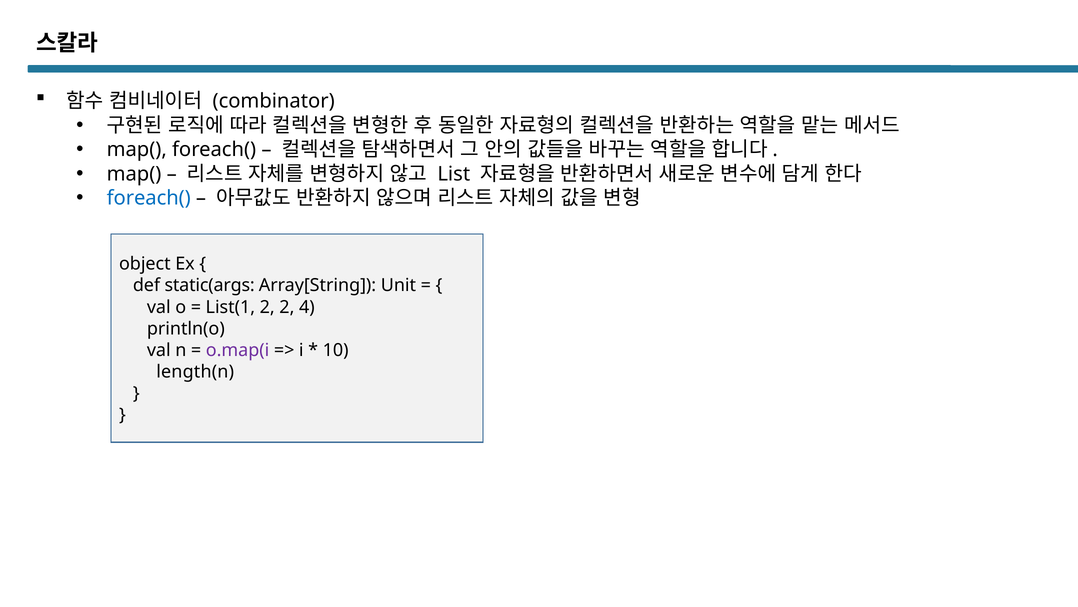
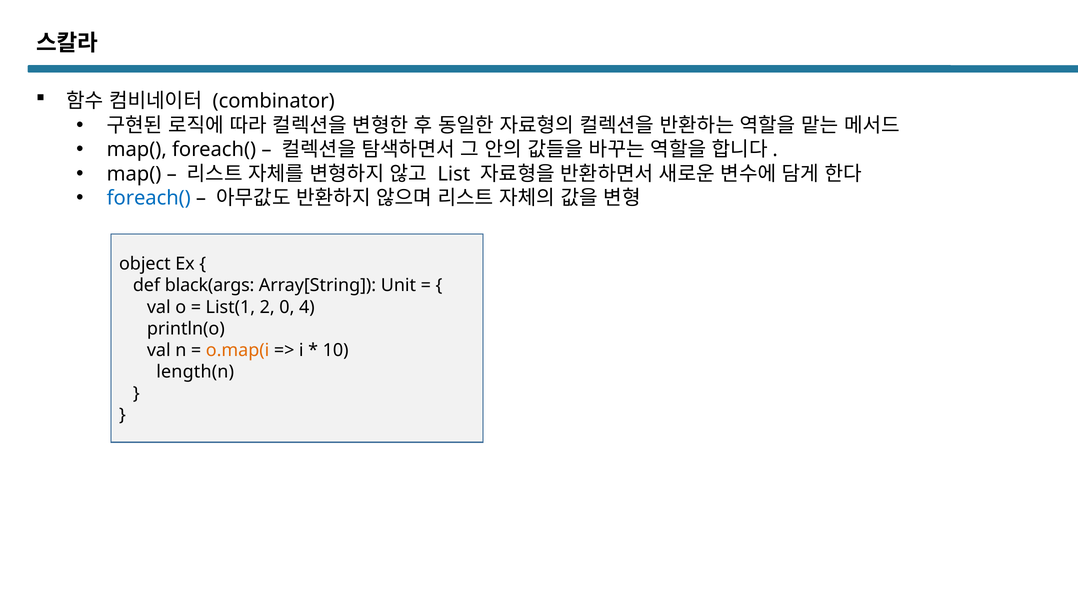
static(args: static(args -> black(args
2 2: 2 -> 0
o.map(i colour: purple -> orange
